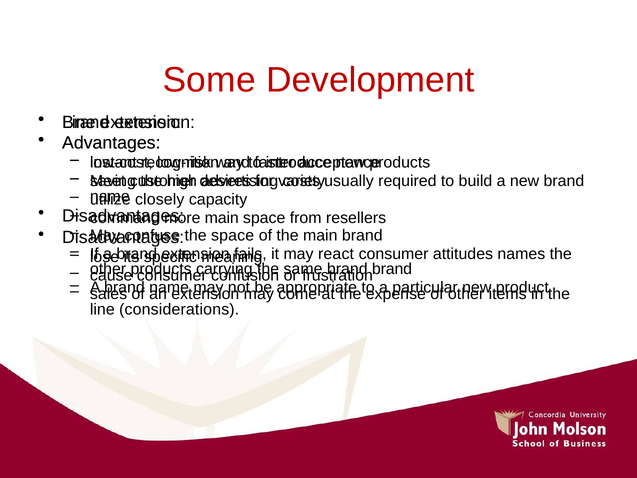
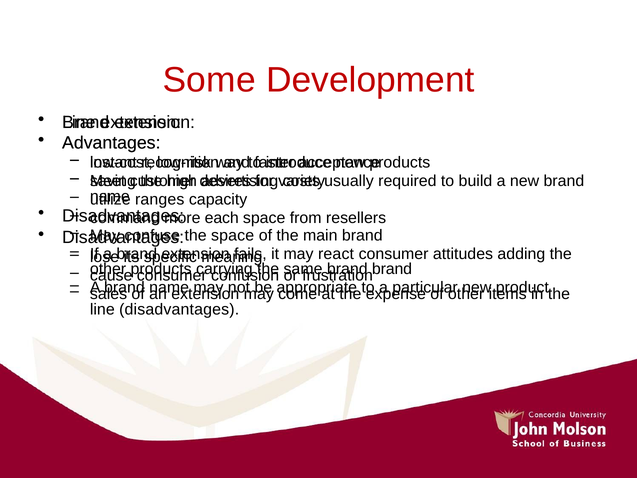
closely: closely -> ranges
main at (222, 218): main -> each
names: names -> adding
line considerations: considerations -> disadvantages
